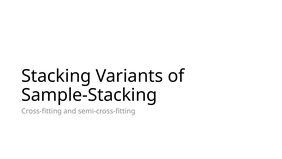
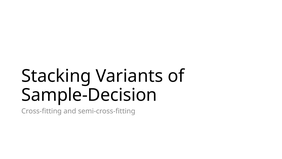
Sample-Stacking: Sample-Stacking -> Sample-Decision
